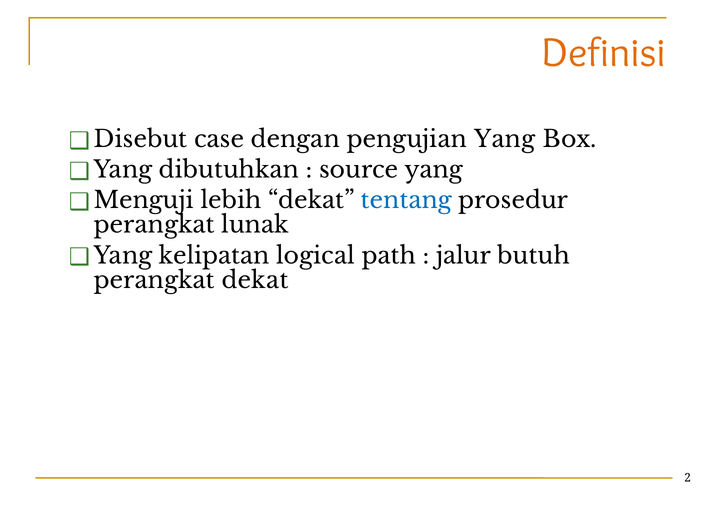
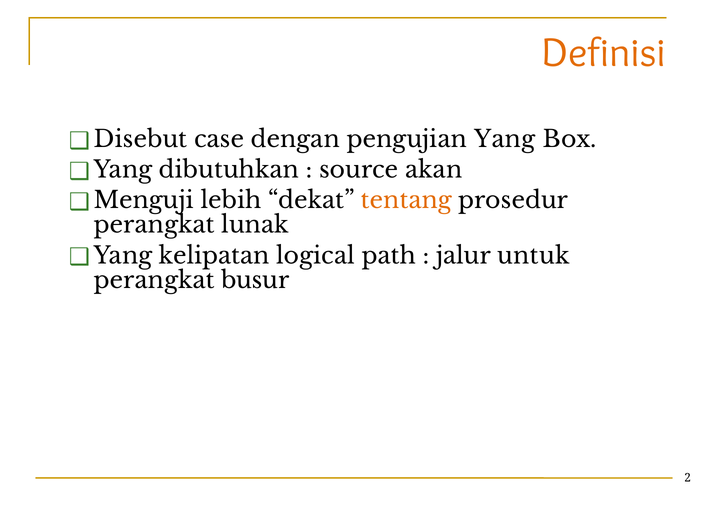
source yang: yang -> akan
tentang colour: blue -> orange
butuh: butuh -> untuk
perangkat dekat: dekat -> busur
